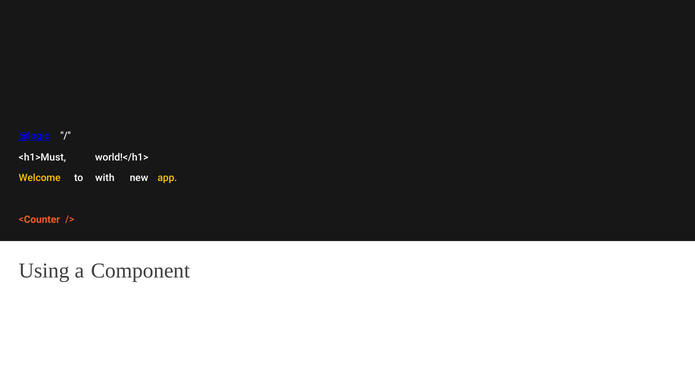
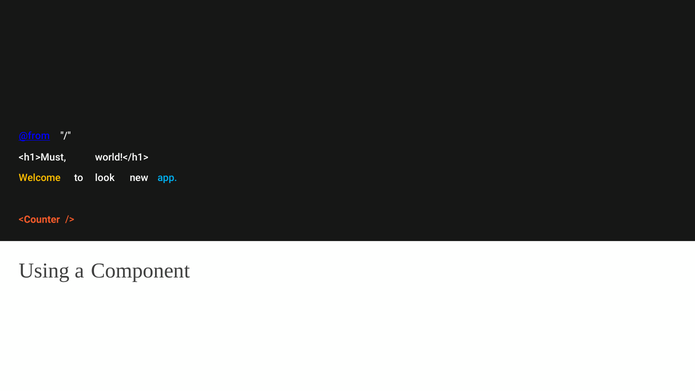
@logic: @logic -> @from
with: with -> look
app colour: yellow -> light blue
